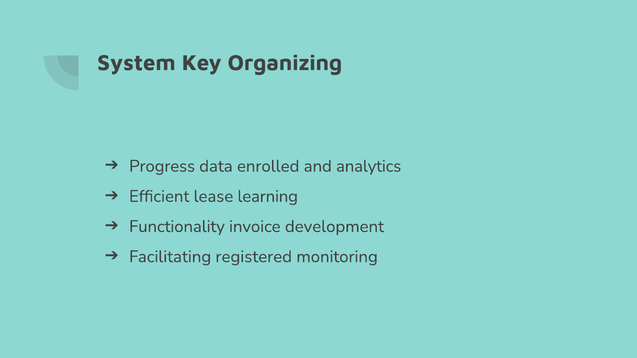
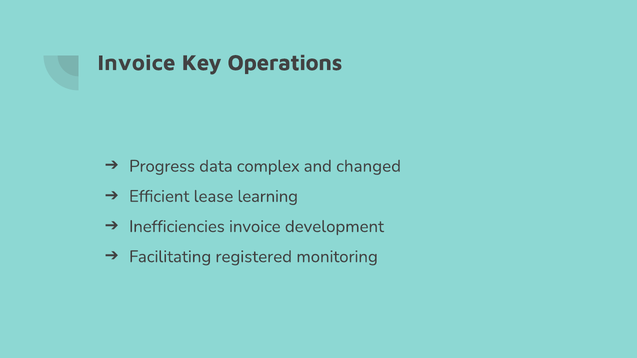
System at (136, 63): System -> Invoice
Organizing: Organizing -> Operations
enrolled: enrolled -> complex
analytics: analytics -> changed
Functionality: Functionality -> Inefficiencies
